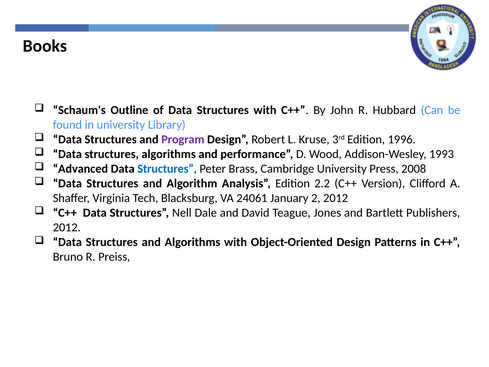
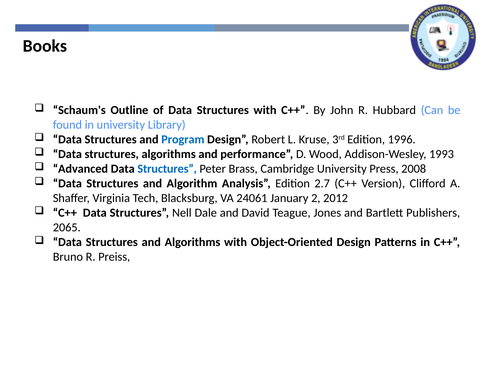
Program colour: purple -> blue
2.2: 2.2 -> 2.7
2012 at (67, 227): 2012 -> 2065
